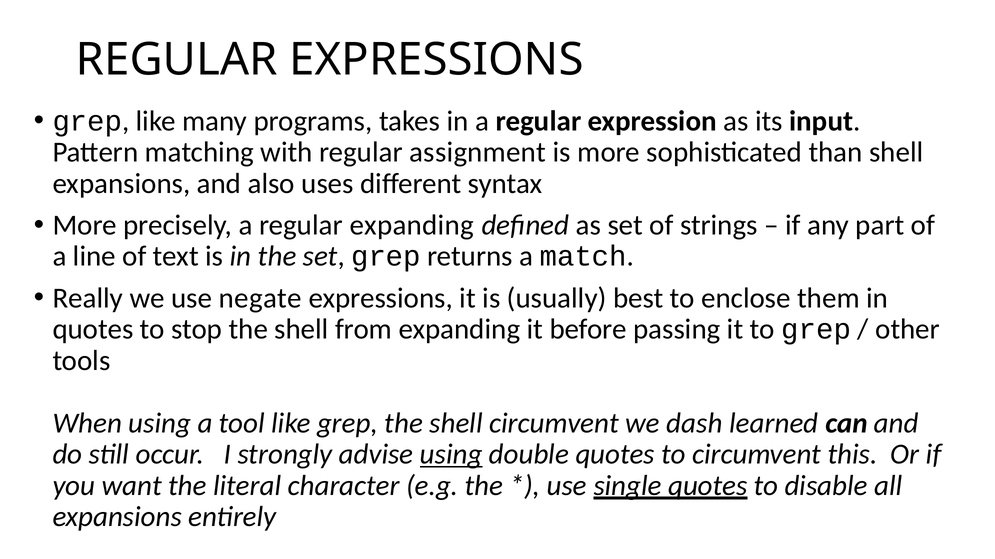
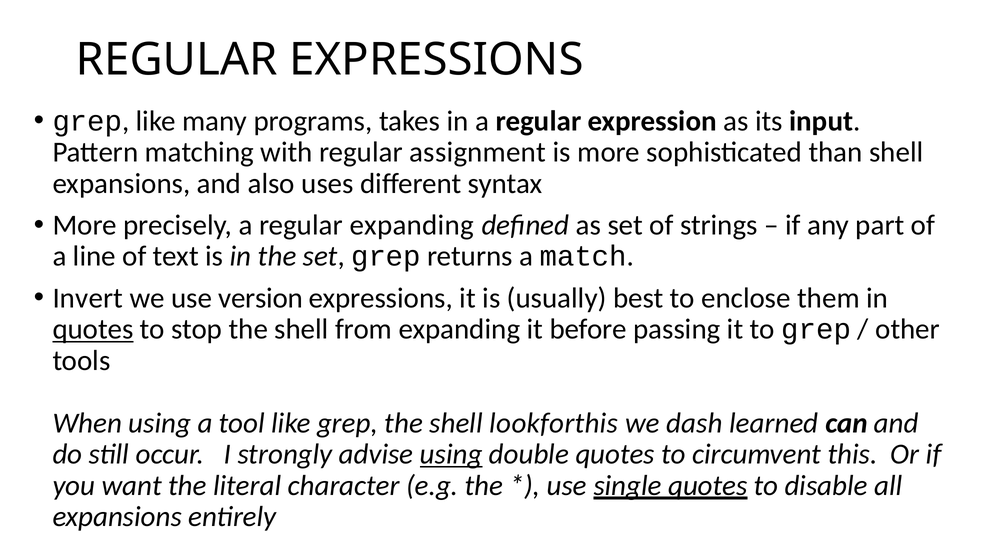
Really: Really -> Invert
negate: negate -> version
quotes at (93, 330) underline: none -> present
shell circumvent: circumvent -> lookforthis
